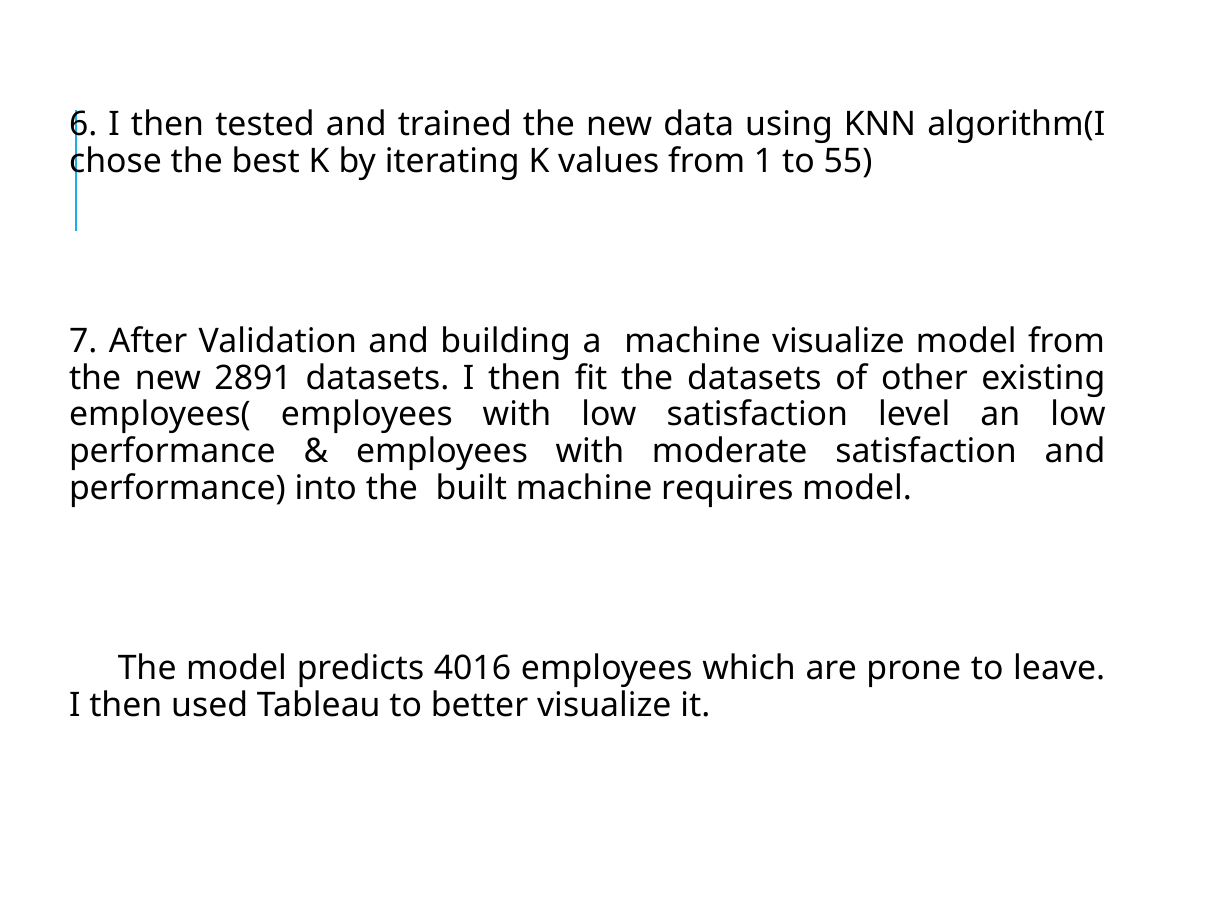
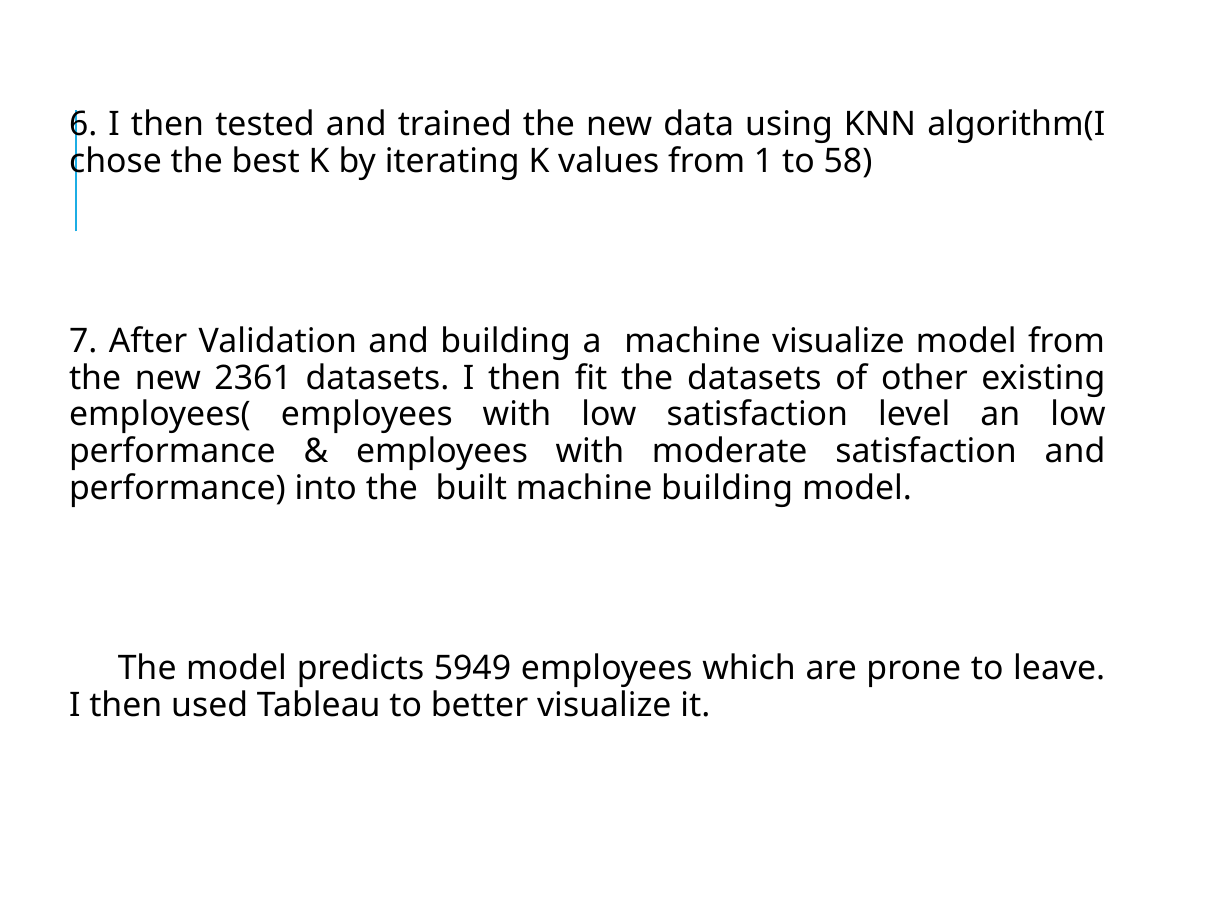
55: 55 -> 58
2891: 2891 -> 2361
machine requires: requires -> building
4016: 4016 -> 5949
